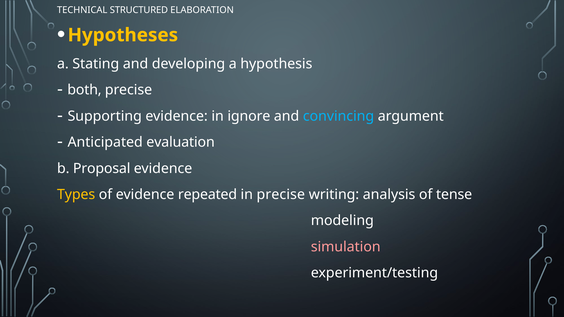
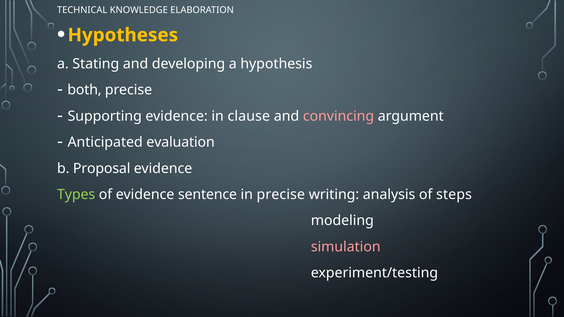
STRUCTURED: STRUCTURED -> KNOWLEDGE
ignore: ignore -> clause
convincing colour: light blue -> pink
Types colour: yellow -> light green
repeated: repeated -> sentence
tense: tense -> steps
